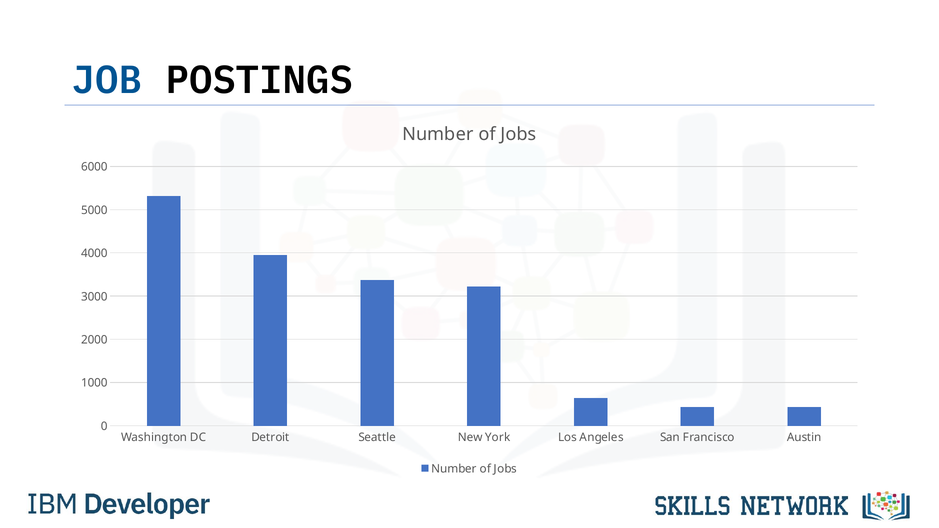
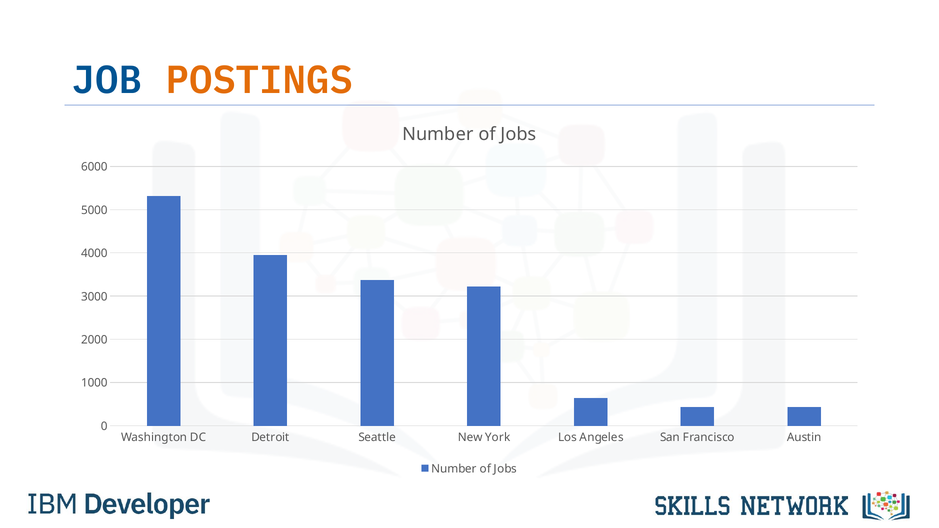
POSTINGS colour: black -> orange
